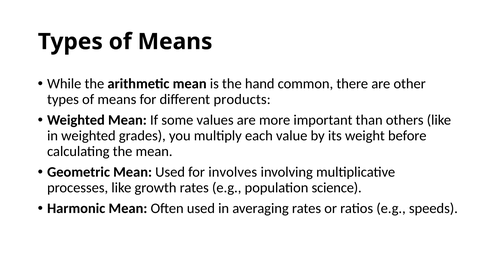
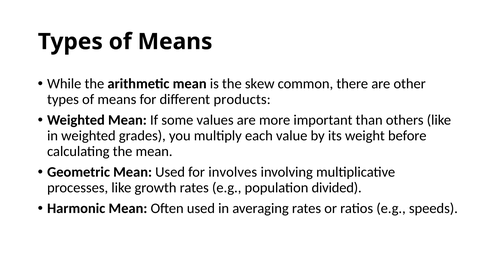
hand: hand -> skew
science: science -> divided
